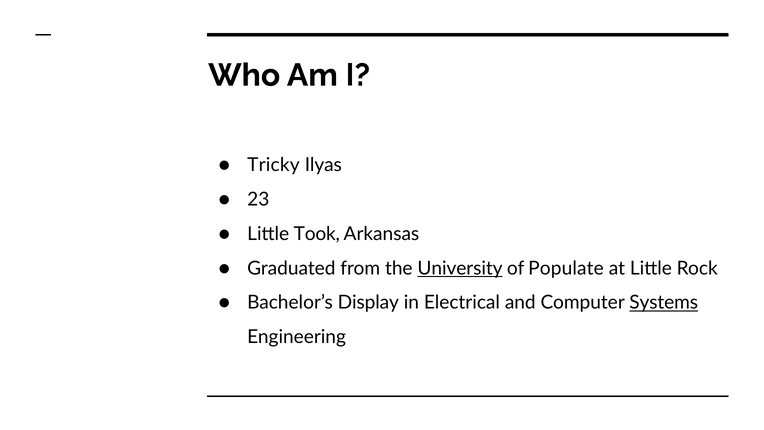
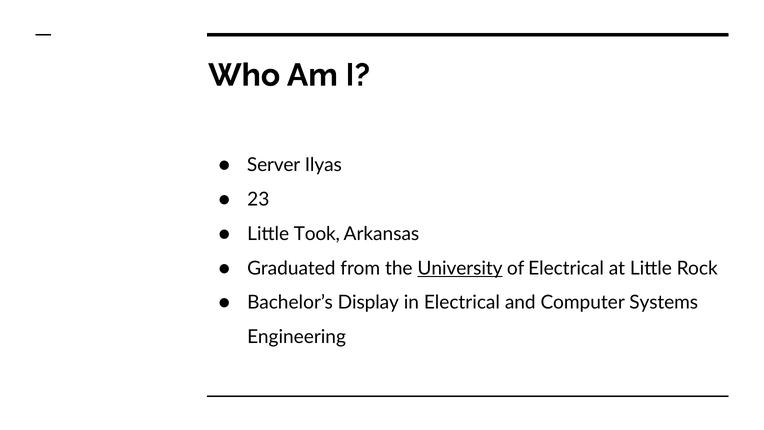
Tricky: Tricky -> Server
of Populate: Populate -> Electrical
Systems underline: present -> none
